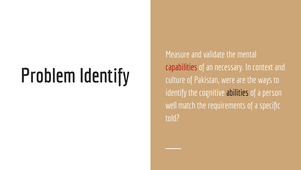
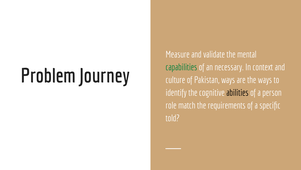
capabilities colour: red -> green
Problem Identify: Identify -> Journey
Pakistan were: were -> ways
well: well -> role
